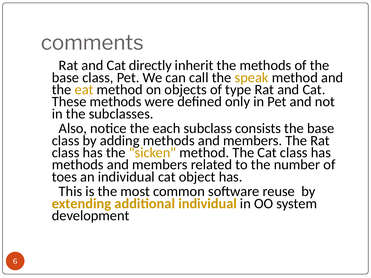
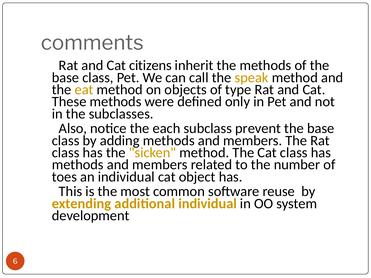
directly: directly -> citizens
consists: consists -> prevent
